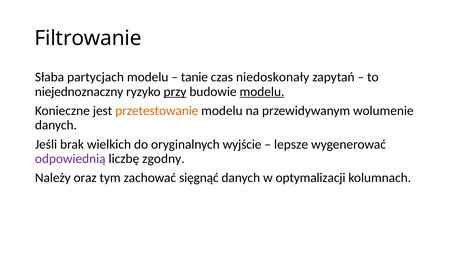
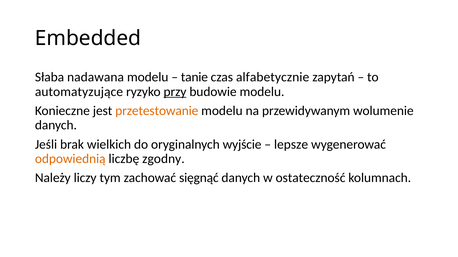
Filtrowanie: Filtrowanie -> Embedded
partycjach: partycjach -> nadawana
niedoskonały: niedoskonały -> alfabetycznie
niejednoznaczny: niejednoznaczny -> automatyzujące
modelu at (262, 92) underline: present -> none
odpowiednią colour: purple -> orange
oraz: oraz -> liczy
optymalizacji: optymalizacji -> ostateczność
